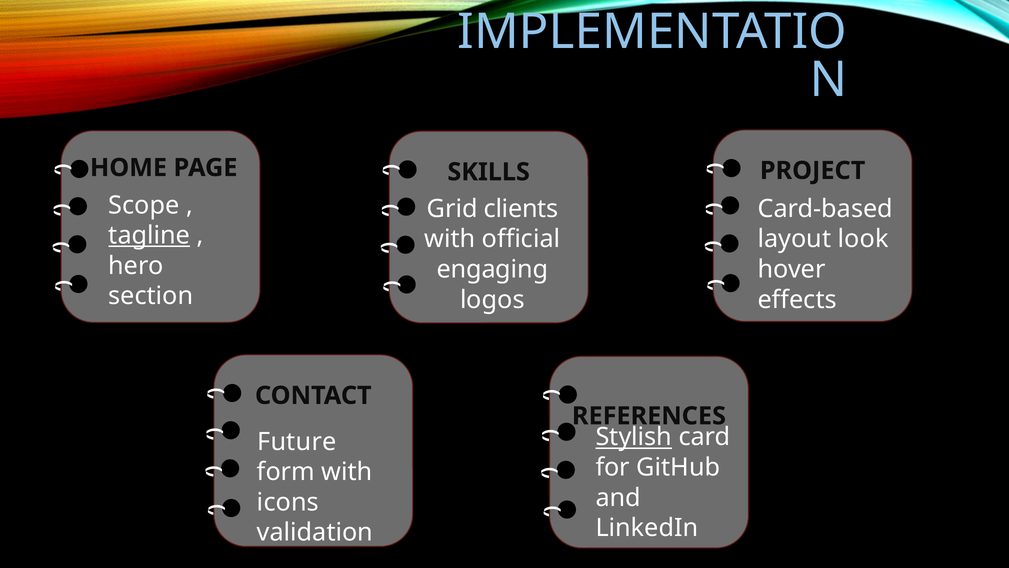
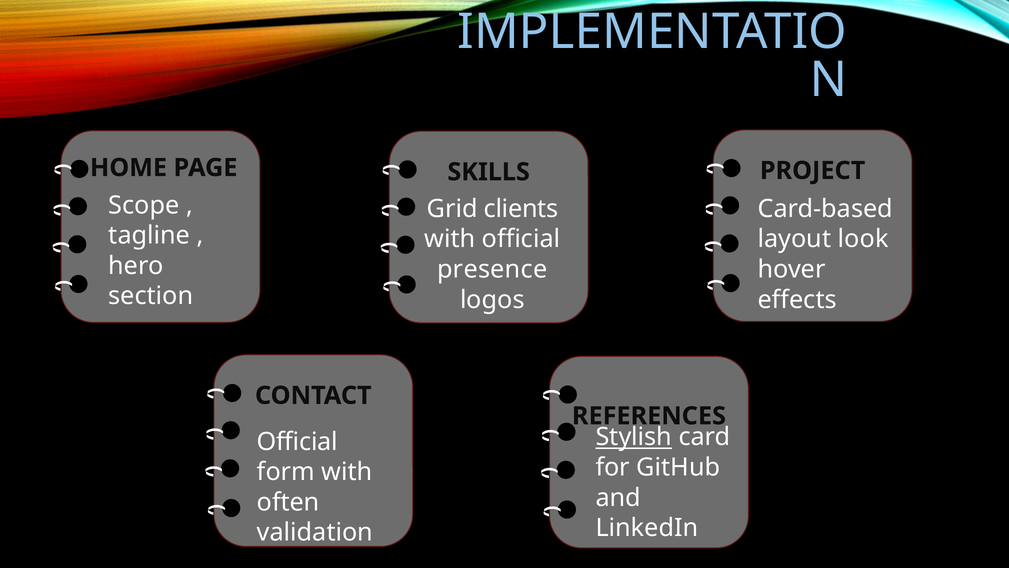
tagline underline: present -> none
engaging: engaging -> presence
Future at (297, 441): Future -> Official
icons: icons -> often
